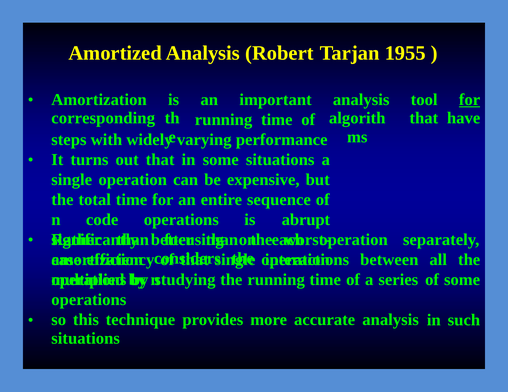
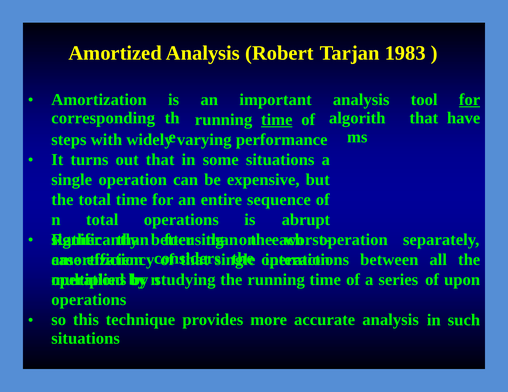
1955: 1955 -> 1983
time at (277, 120) underline: none -> present
n code: code -> total
of some: some -> upon
